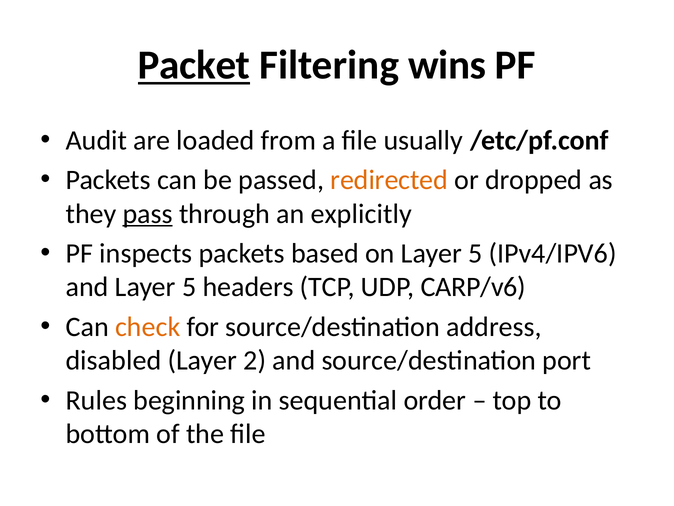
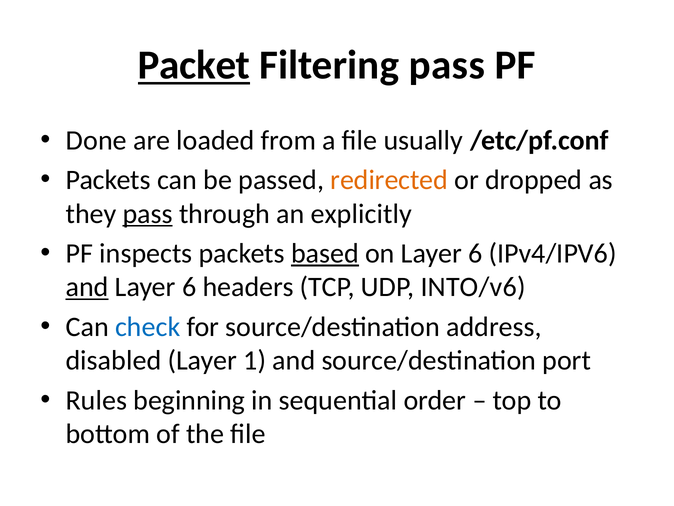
Filtering wins: wins -> pass
Audit: Audit -> Done
based underline: none -> present
on Layer 5: 5 -> 6
and at (87, 287) underline: none -> present
5 at (189, 287): 5 -> 6
CARP/v6: CARP/v6 -> INTO/v6
check colour: orange -> blue
2: 2 -> 1
